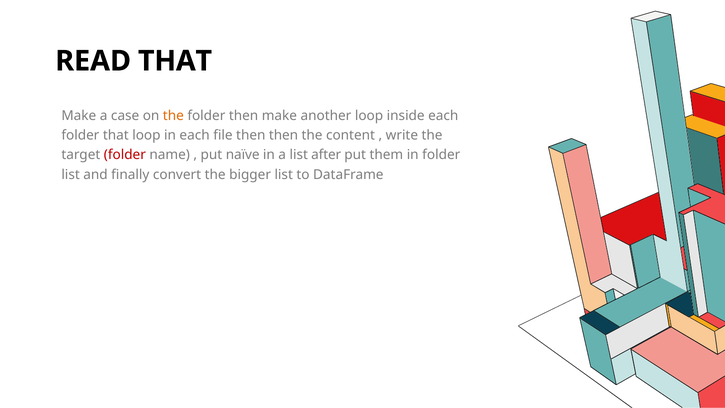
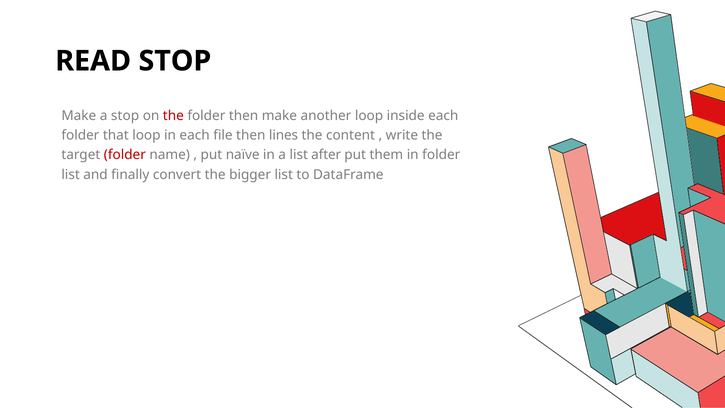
READ THAT: THAT -> STOP
a case: case -> stop
the at (173, 116) colour: orange -> red
then then: then -> lines
